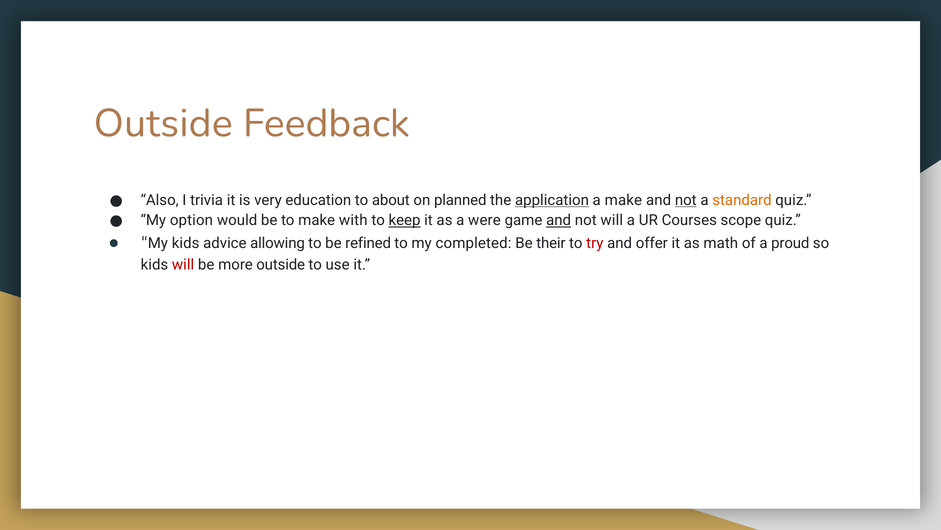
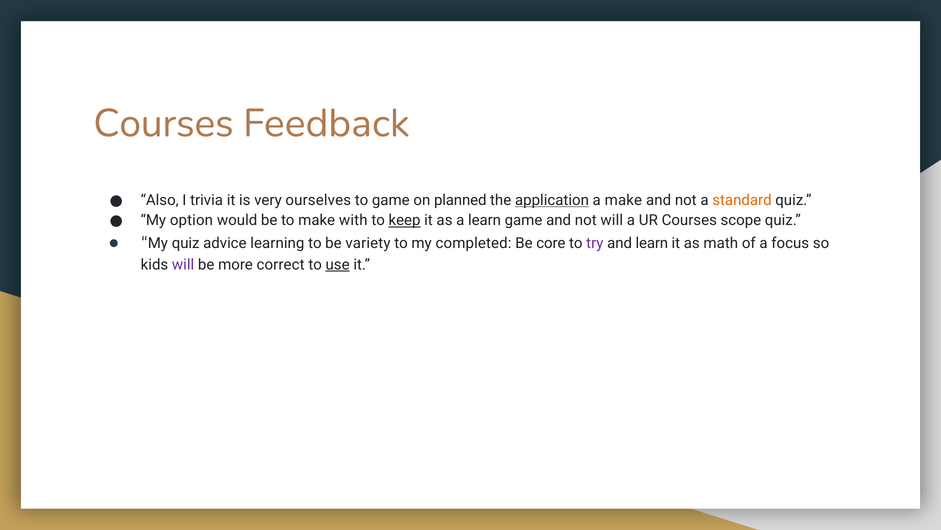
Outside at (163, 123): Outside -> Courses
education: education -> ourselves
to about: about -> game
not at (686, 200) underline: present -> none
a were: were -> learn
and at (559, 220) underline: present -> none
My kids: kids -> quiz
allowing: allowing -> learning
refined: refined -> variety
their: their -> core
try colour: red -> purple
and offer: offer -> learn
proud: proud -> focus
will at (183, 264) colour: red -> purple
more outside: outside -> correct
use underline: none -> present
